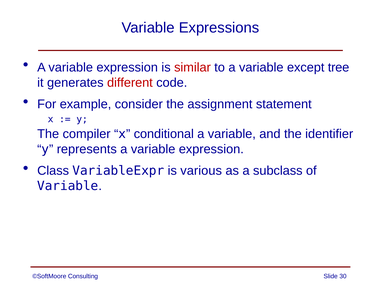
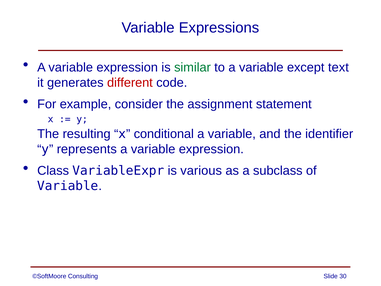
similar colour: red -> green
tree: tree -> text
compiler: compiler -> resulting
